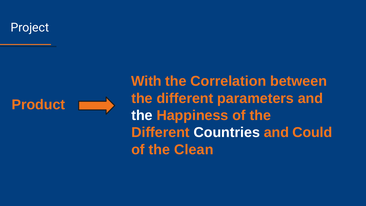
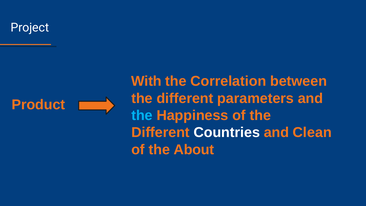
the at (142, 115) colour: white -> light blue
Could: Could -> Clean
Clean: Clean -> About
